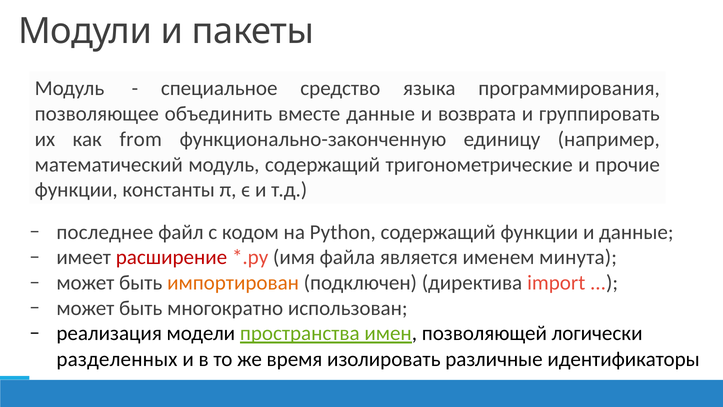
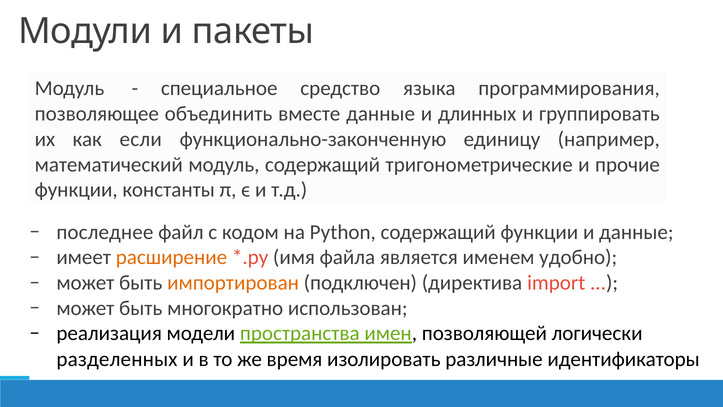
возврата: возврата -> длинных
from: from -> если
расширение colour: red -> orange
минута: минута -> удобно
